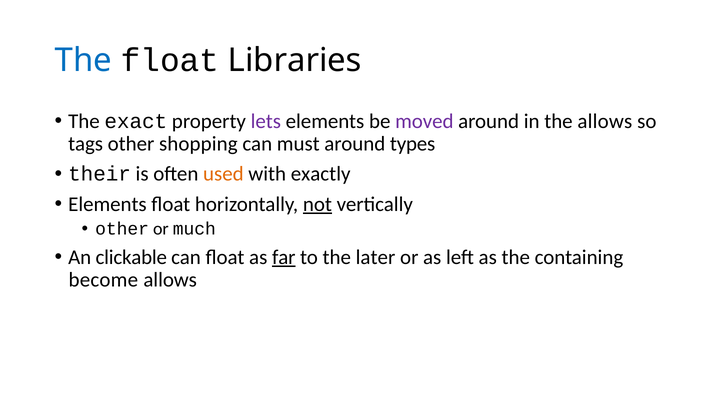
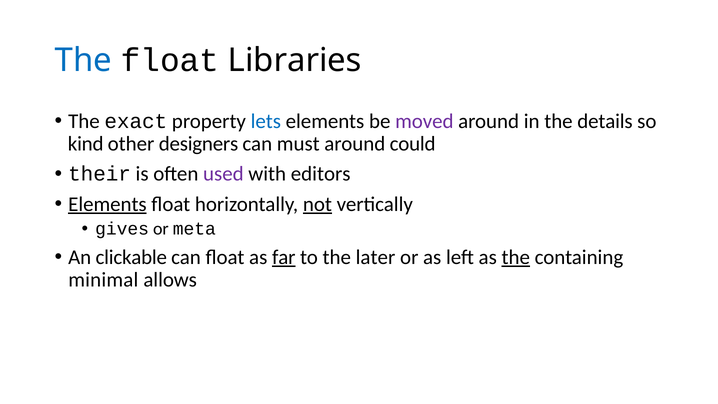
lets colour: purple -> blue
the allows: allows -> details
tags: tags -> kind
shopping: shopping -> designers
types: types -> could
used colour: orange -> purple
exactly: exactly -> editors
Elements at (107, 204) underline: none -> present
other at (122, 229): other -> gives
much: much -> meta
the at (516, 257) underline: none -> present
become: become -> minimal
